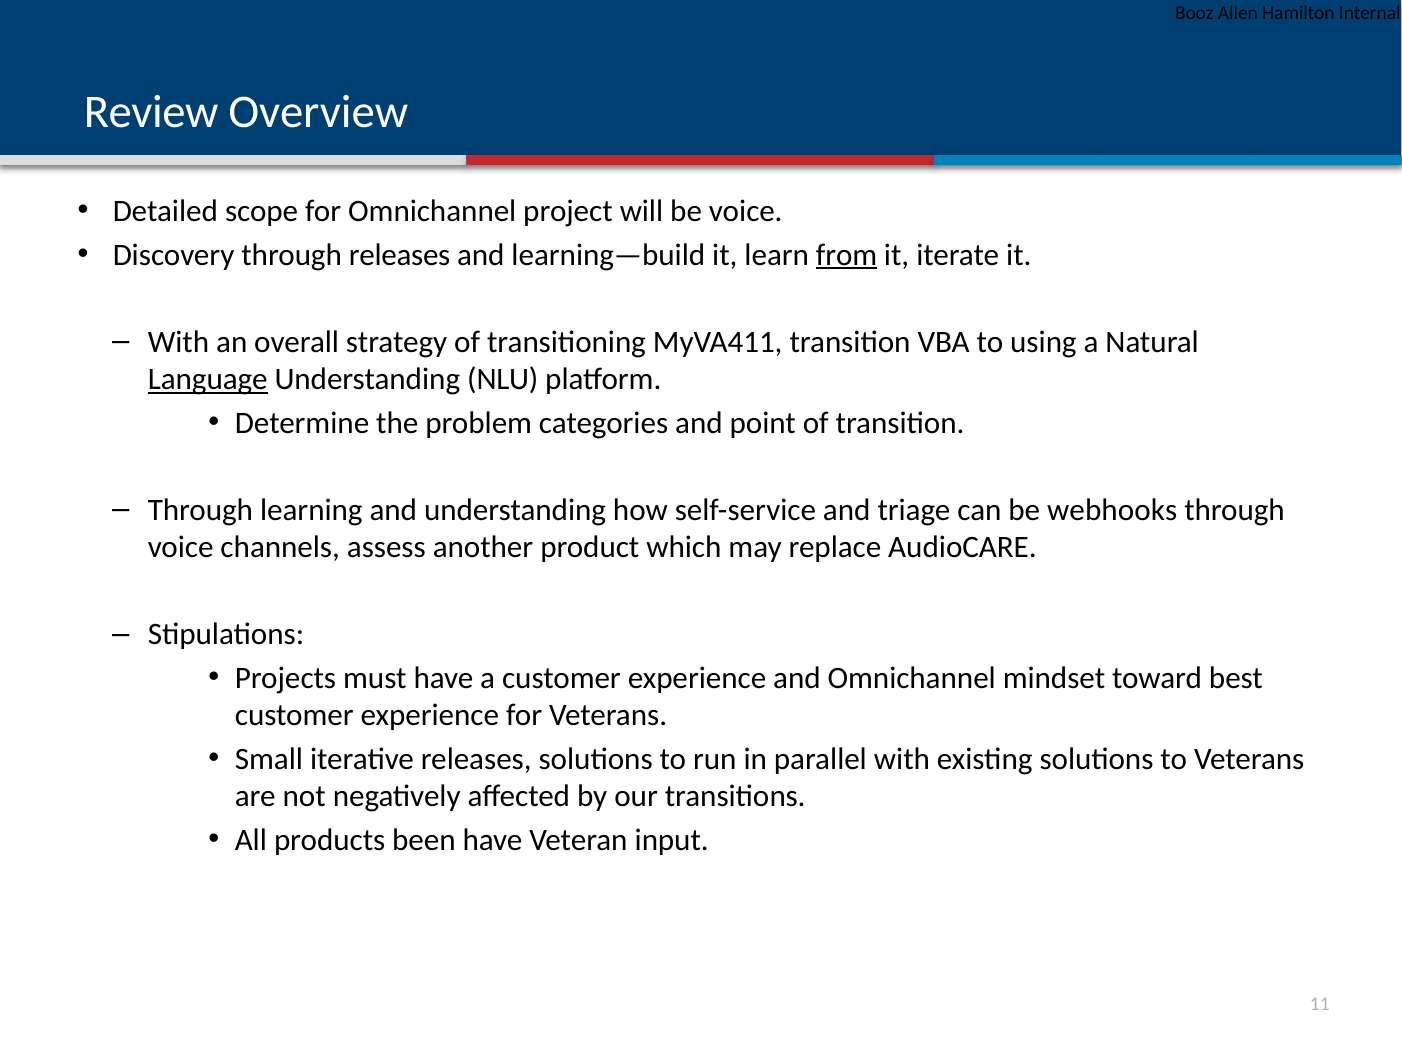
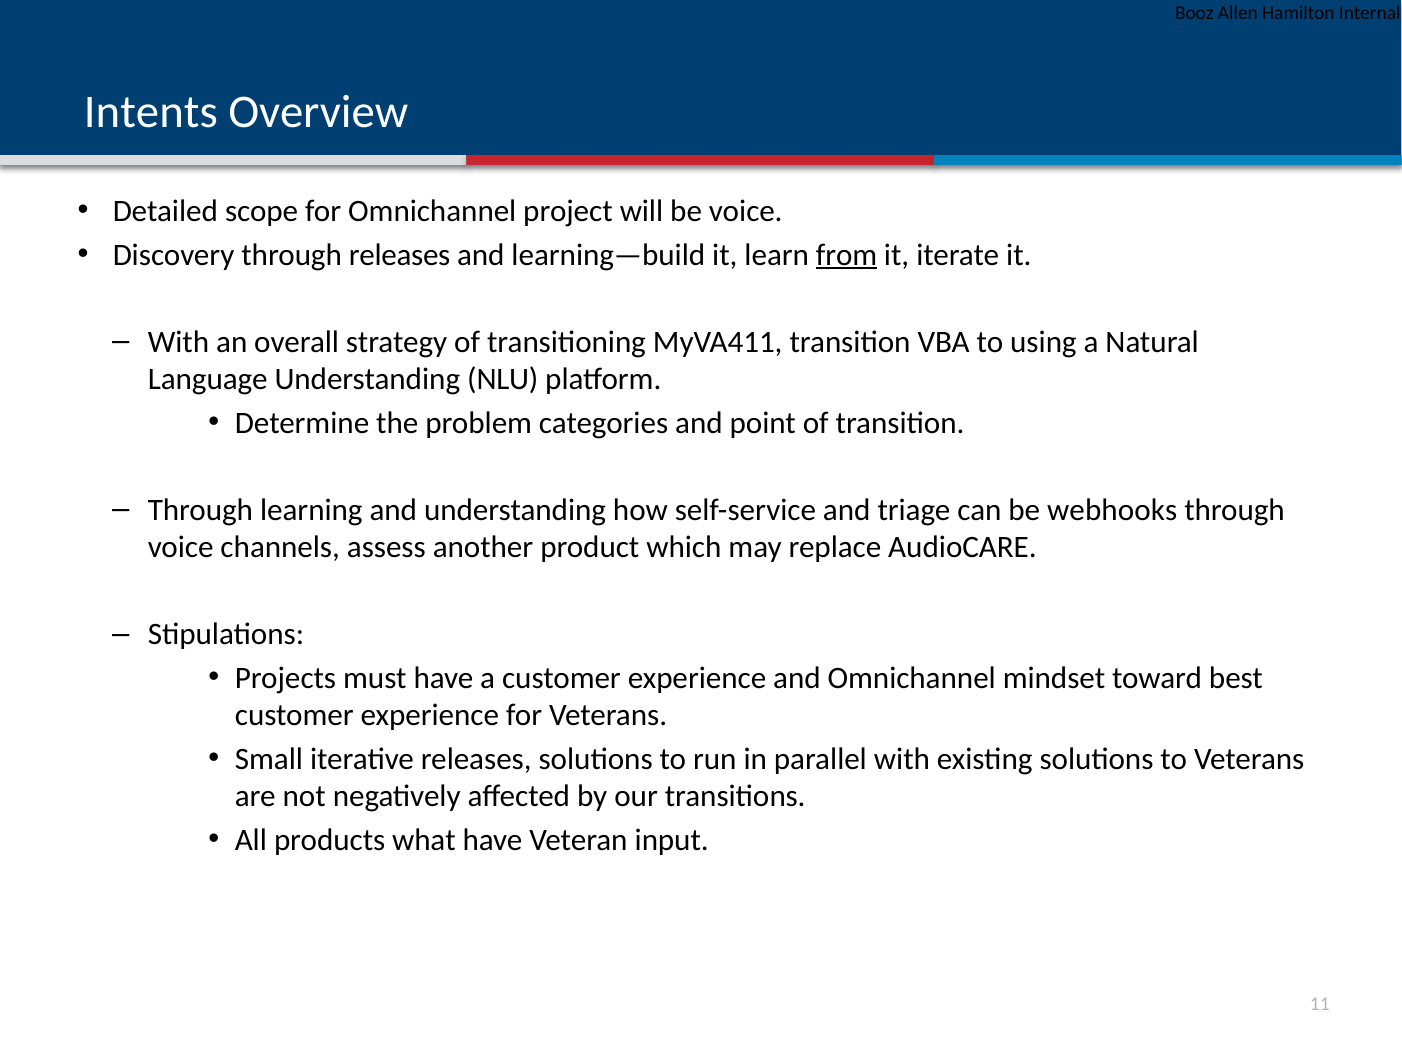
Review: Review -> Intents
Language underline: present -> none
been: been -> what
